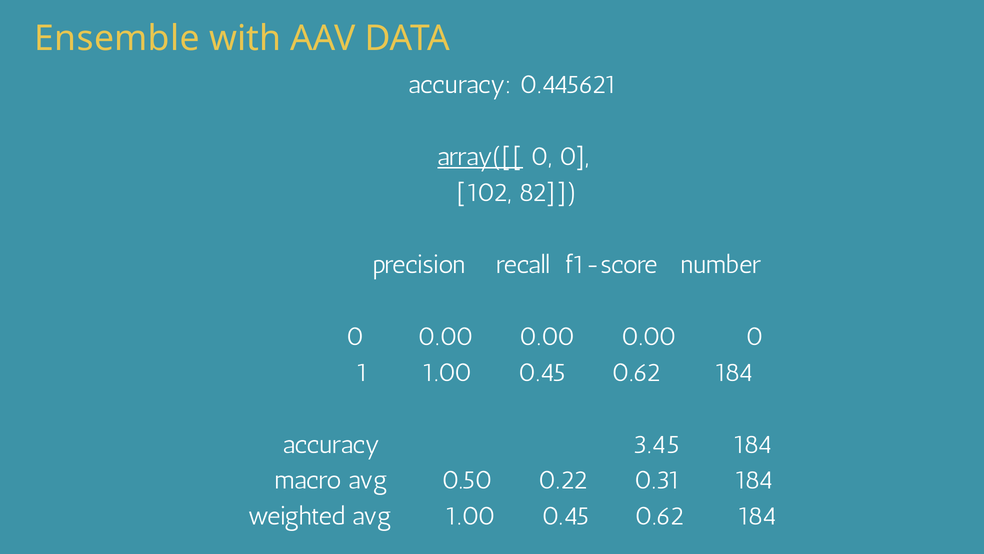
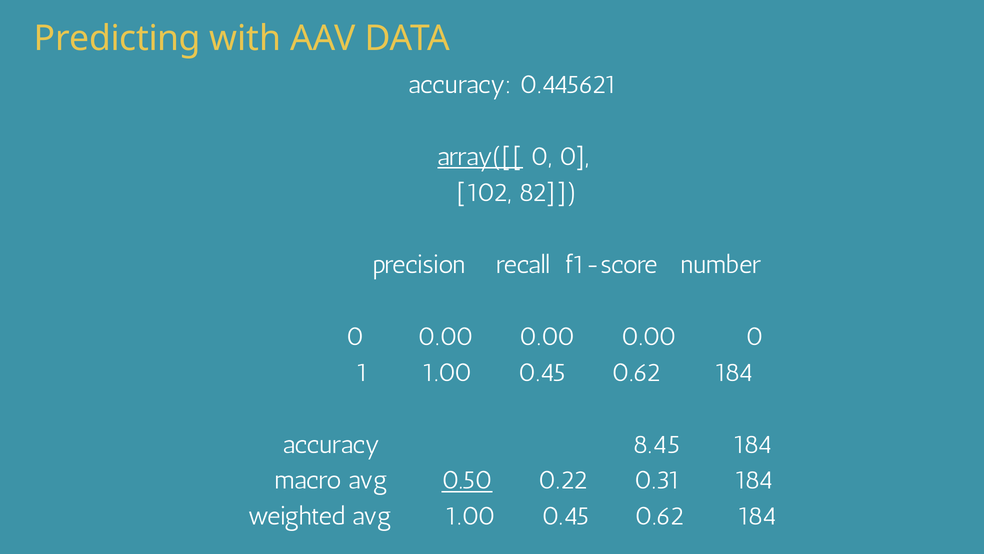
Ensemble: Ensemble -> Predicting
3.45: 3.45 -> 8.45
0.50 underline: none -> present
